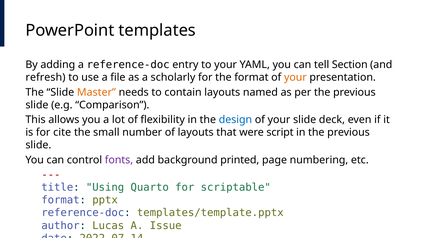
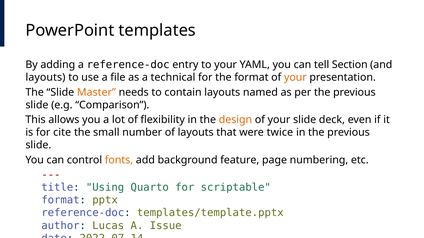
refresh at (45, 78): refresh -> layouts
scholarly: scholarly -> technical
design colour: blue -> orange
script: script -> twice
fonts colour: purple -> orange
printed: printed -> feature
